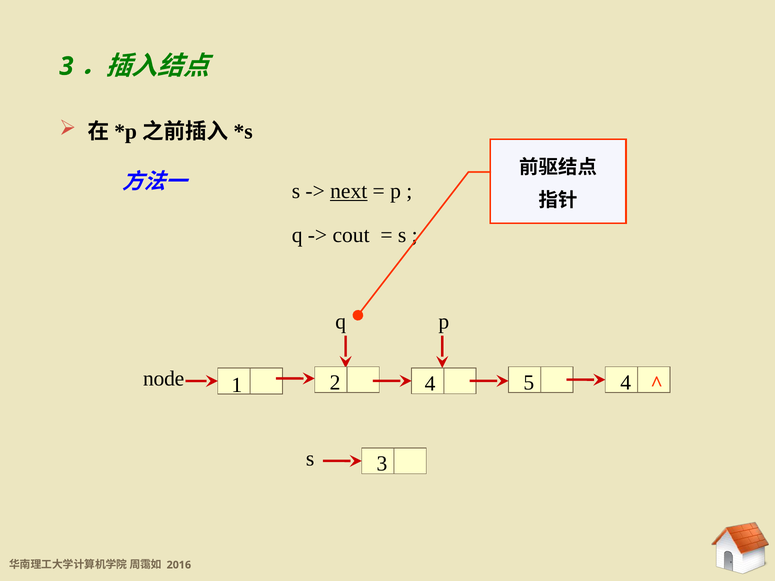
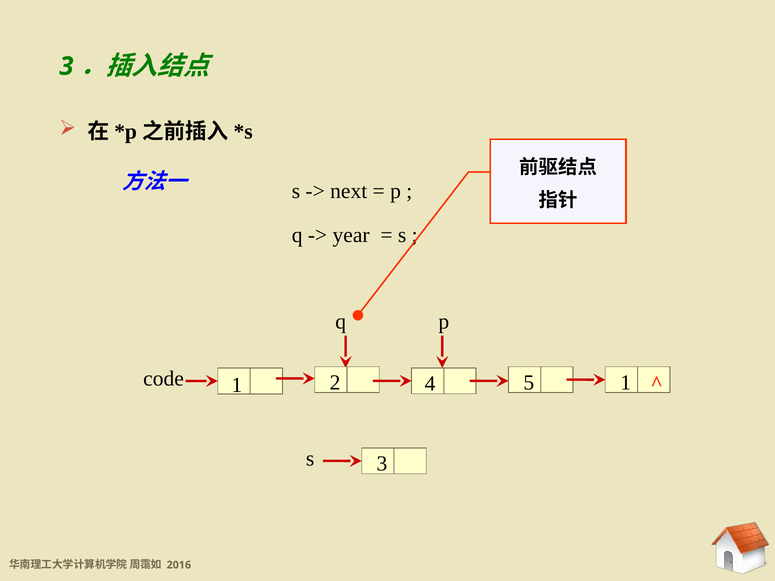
next underline: present -> none
cout: cout -> year
node: node -> code
5 4: 4 -> 1
